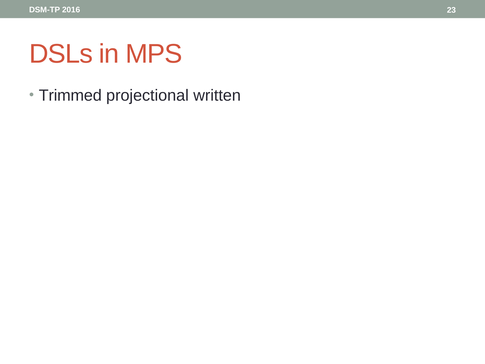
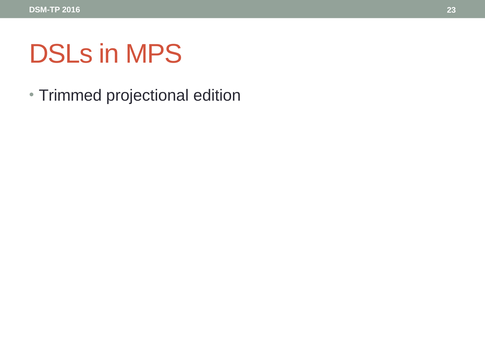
written: written -> edition
